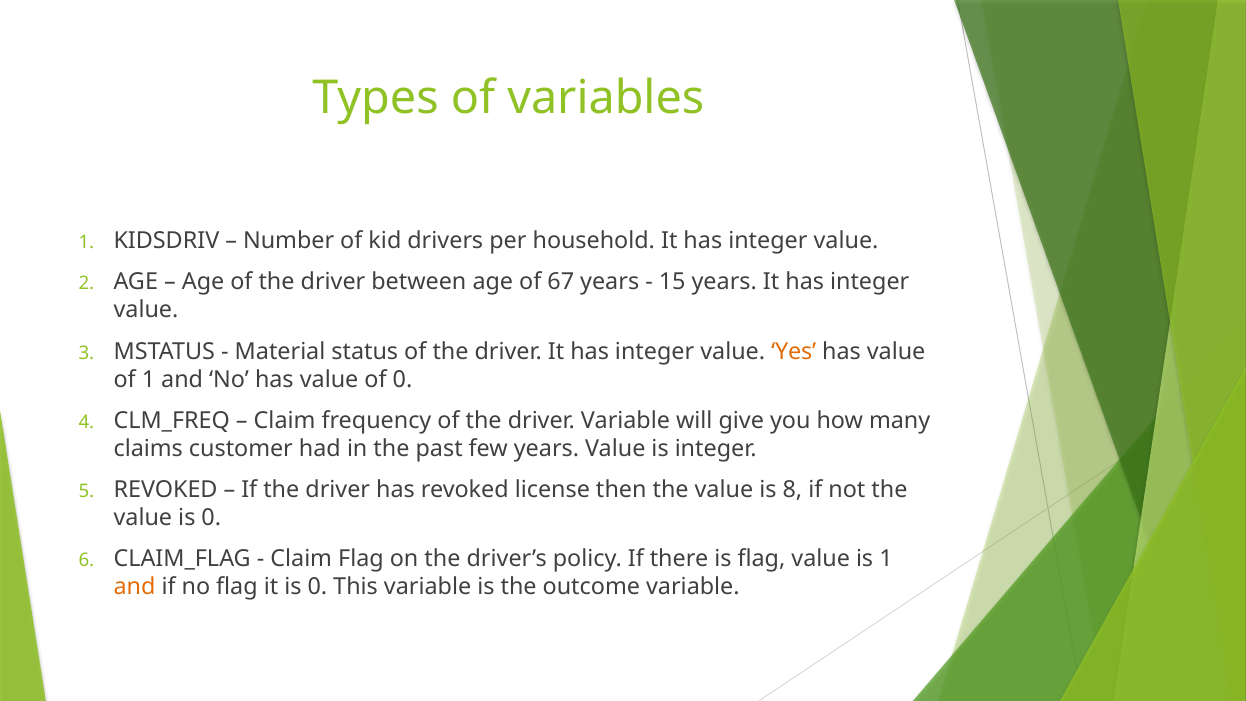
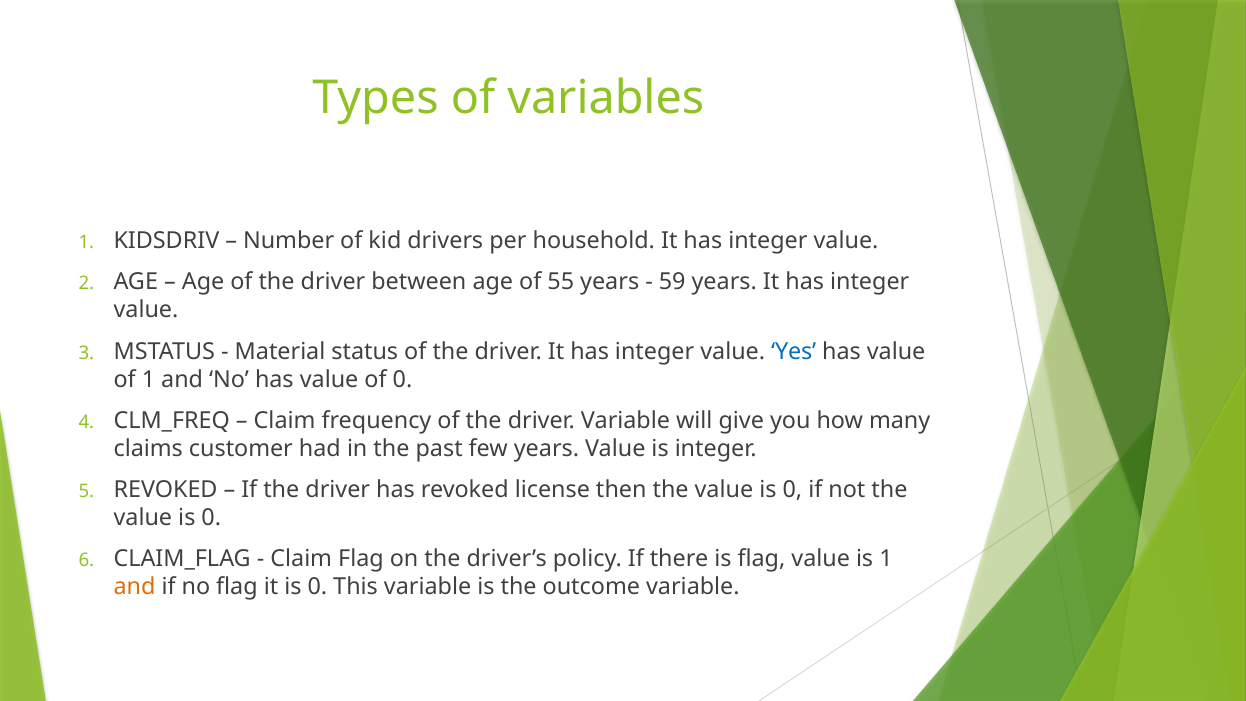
67: 67 -> 55
15: 15 -> 59
Yes colour: orange -> blue
8 at (792, 489): 8 -> 0
